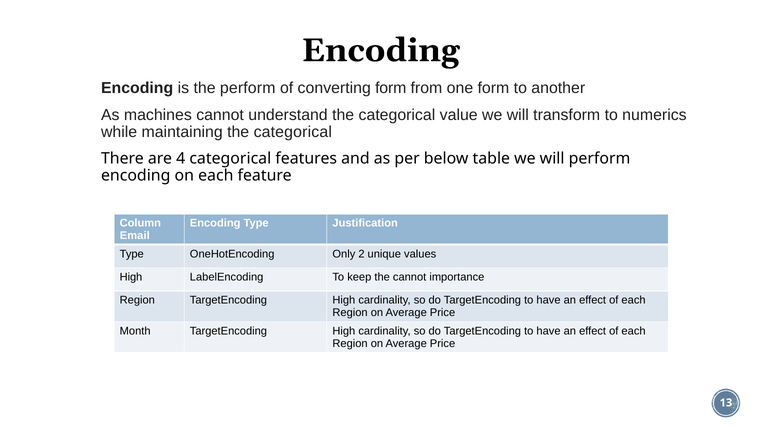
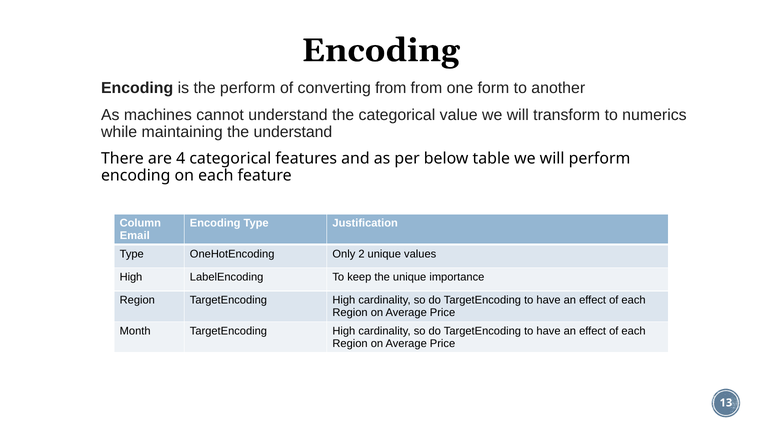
converting form: form -> from
maintaining the categorical: categorical -> understand
the cannot: cannot -> unique
